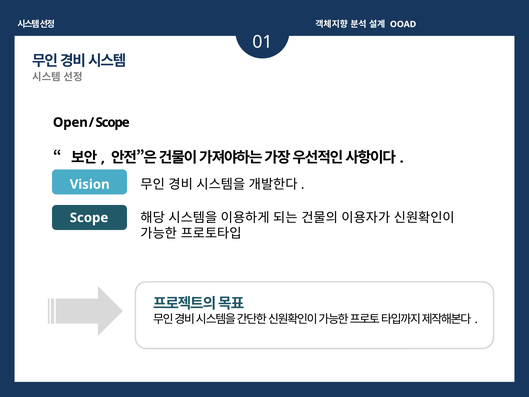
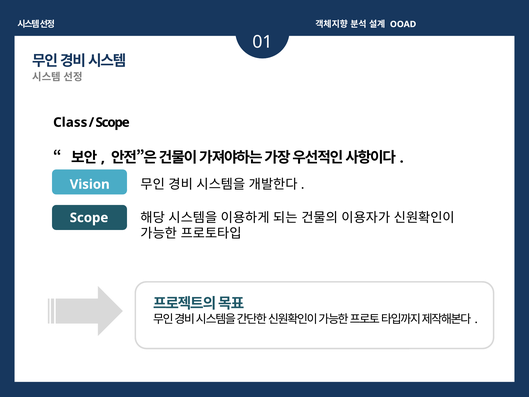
Open: Open -> Class
